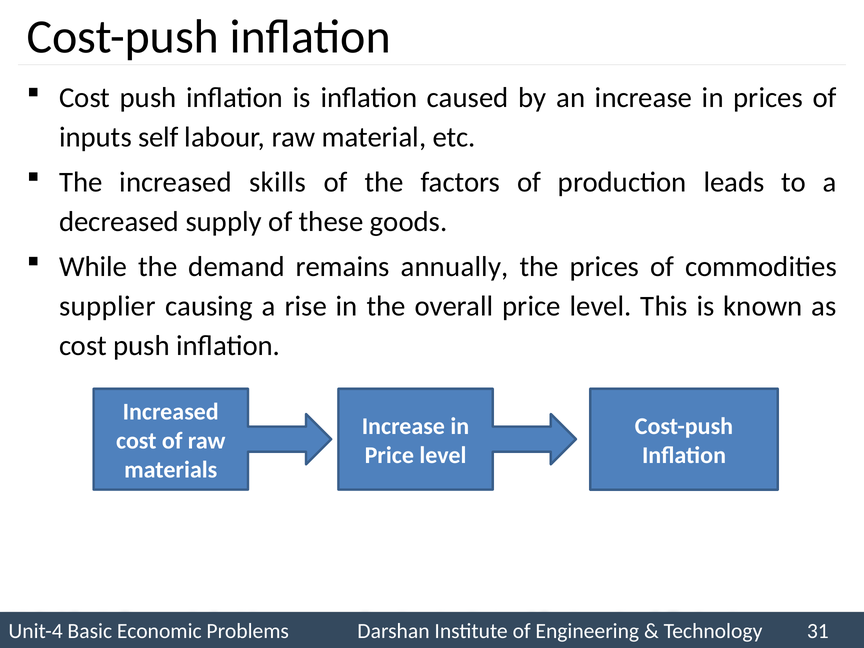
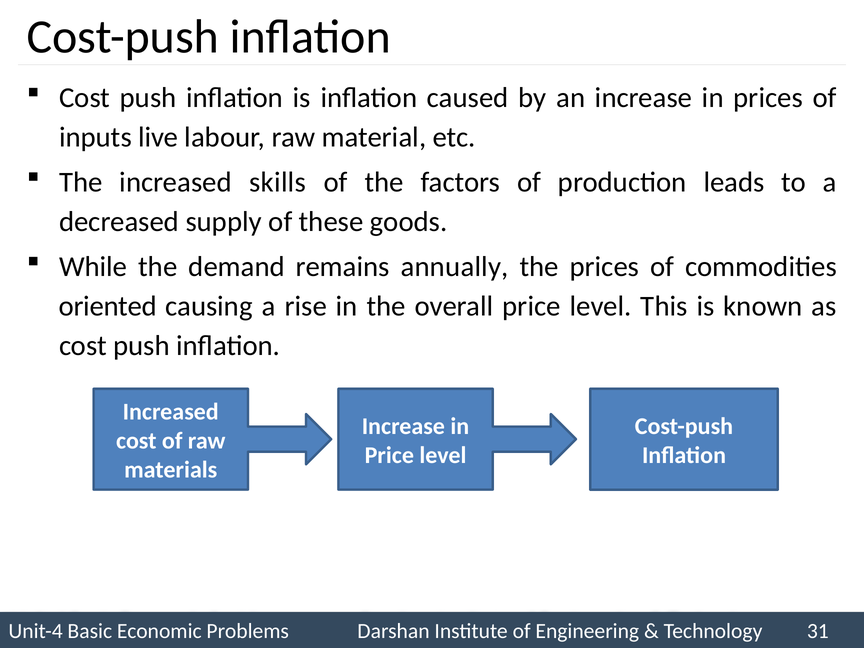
self: self -> live
supplier: supplier -> oriented
